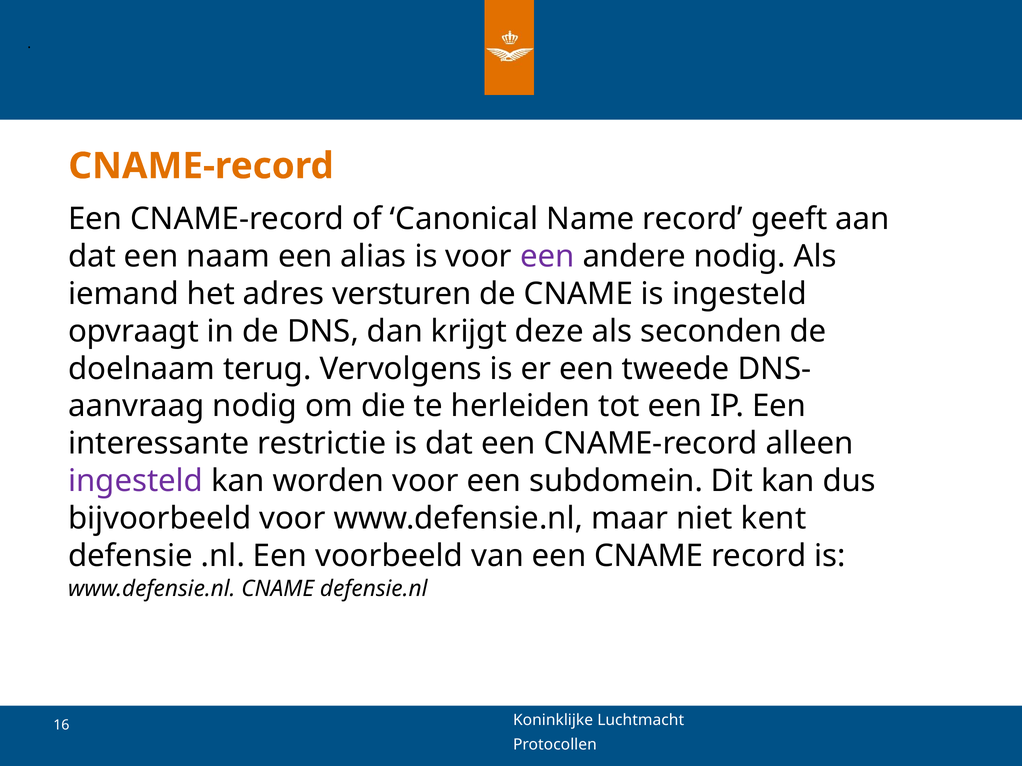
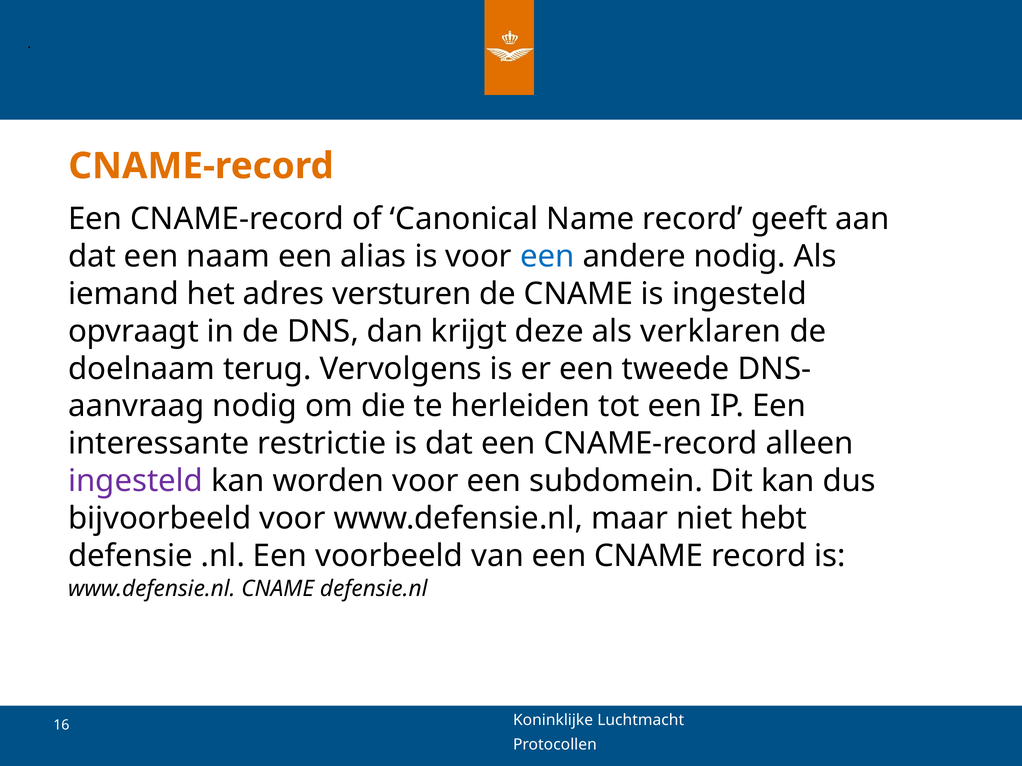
een at (547, 257) colour: purple -> blue
seconden: seconden -> verklaren
kent: kent -> hebt
